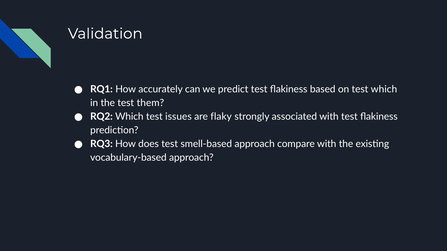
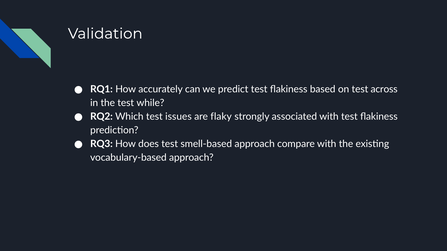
test which: which -> across
them: them -> while
